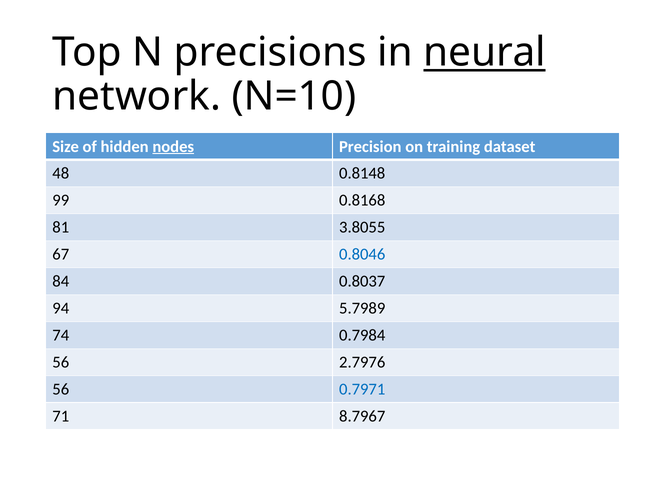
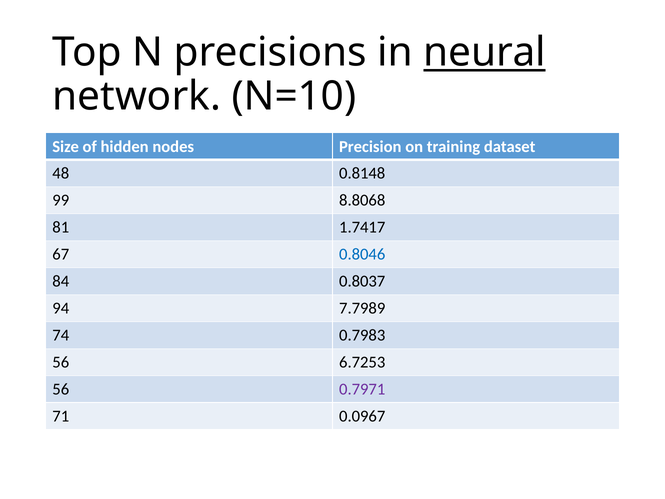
nodes underline: present -> none
0.8168: 0.8168 -> 8.8068
3.8055: 3.8055 -> 1.7417
5.7989: 5.7989 -> 7.7989
0.7984: 0.7984 -> 0.7983
2.7976: 2.7976 -> 6.7253
0.7971 colour: blue -> purple
8.7967: 8.7967 -> 0.0967
